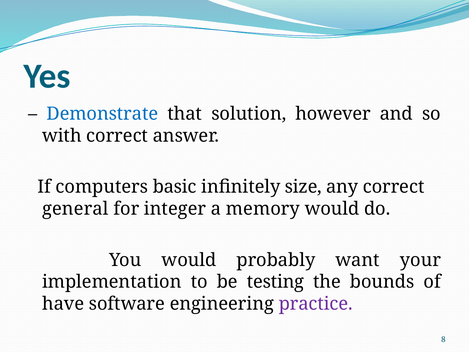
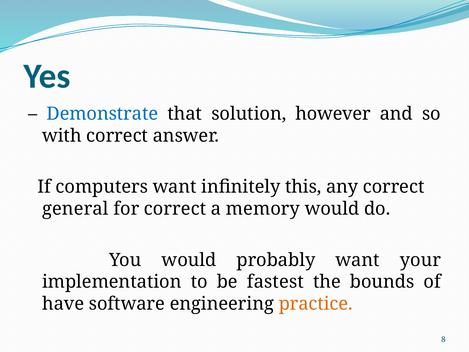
computers basic: basic -> want
size: size -> this
for integer: integer -> correct
testing: testing -> fastest
practice colour: purple -> orange
